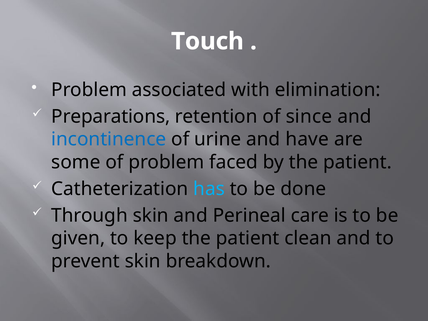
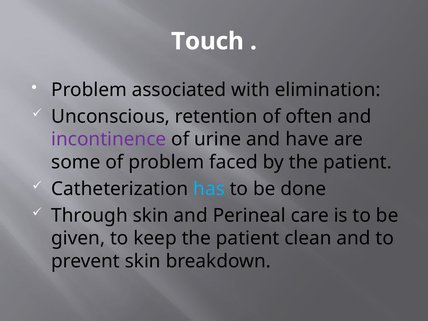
Preparations: Preparations -> Unconscious
since: since -> often
incontinence colour: blue -> purple
